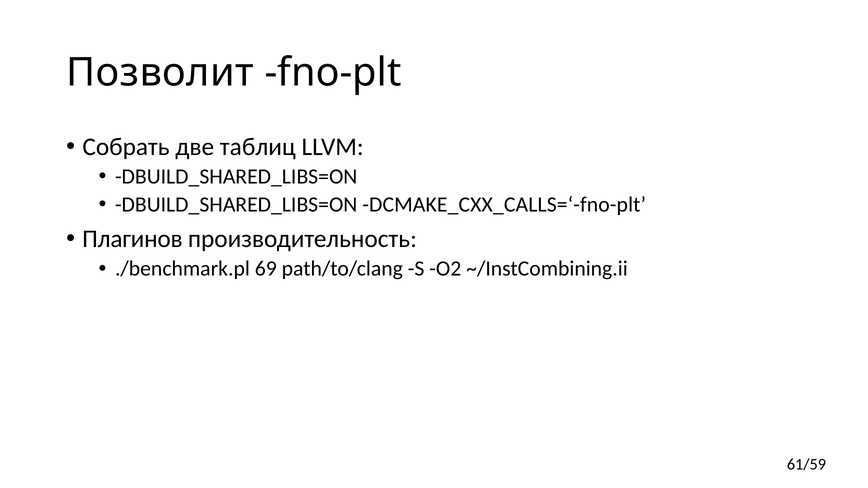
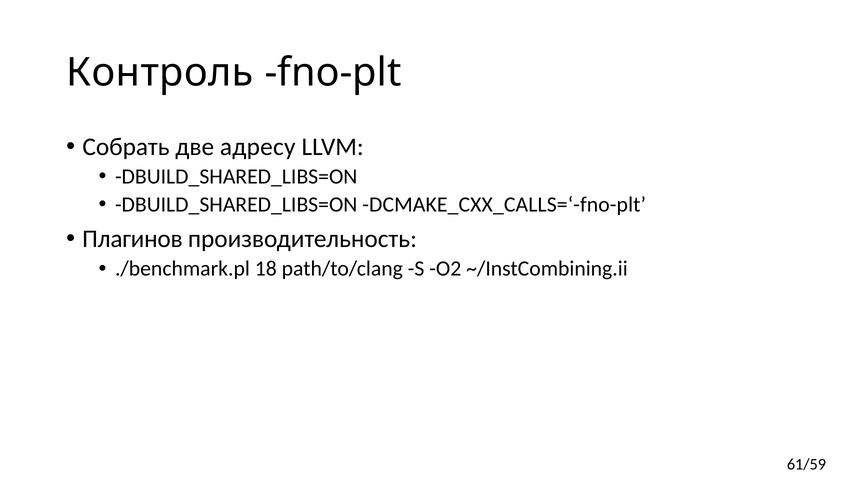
Позволит: Позволит -> Контроль
таблиц: таблиц -> адресу
69: 69 -> 18
